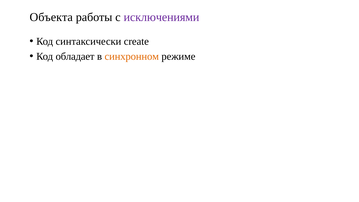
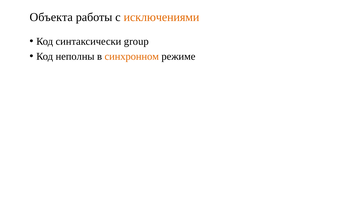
исключениями colour: purple -> orange
create: create -> group
обладает: обладает -> неполны
